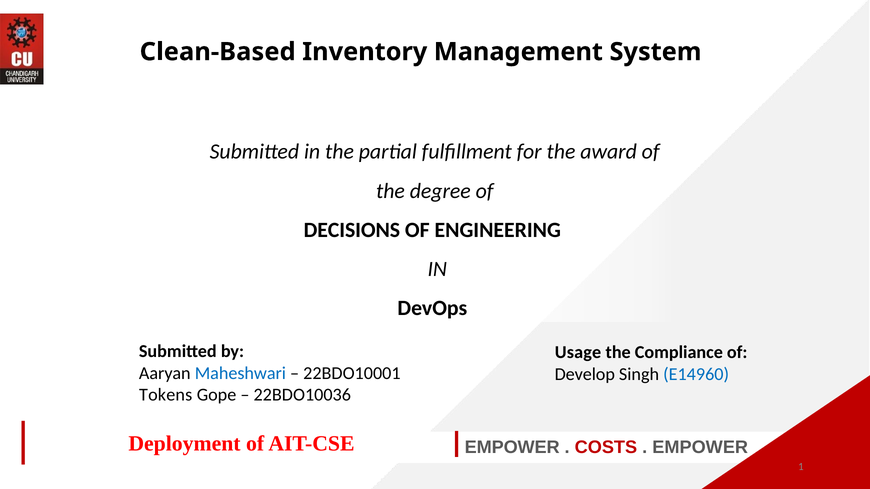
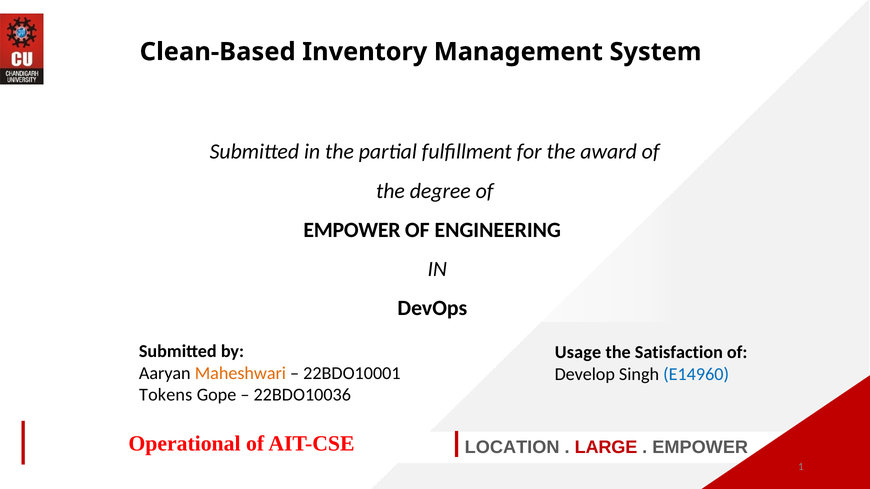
DECISIONS at (352, 230): DECISIONS -> EMPOWER
Compliance: Compliance -> Satisfaction
Maheshwari colour: blue -> orange
Deployment: Deployment -> Operational
EMPOWER at (512, 447): EMPOWER -> LOCATION
COSTS: COSTS -> LARGE
